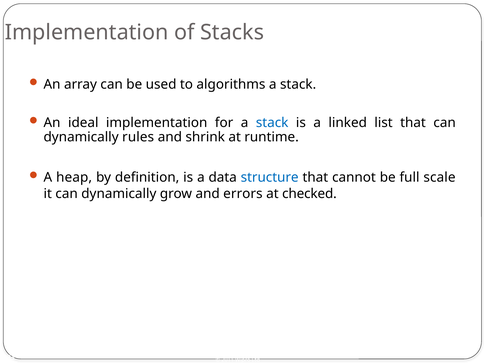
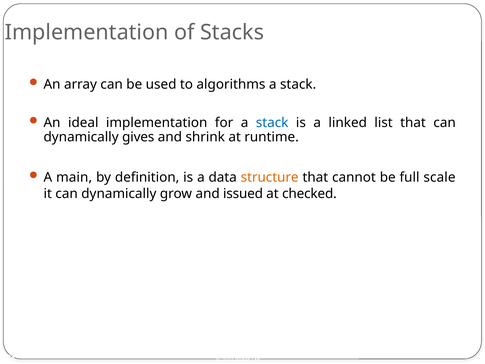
rules: rules -> gives
heap: heap -> main
structure colour: blue -> orange
errors: errors -> issued
